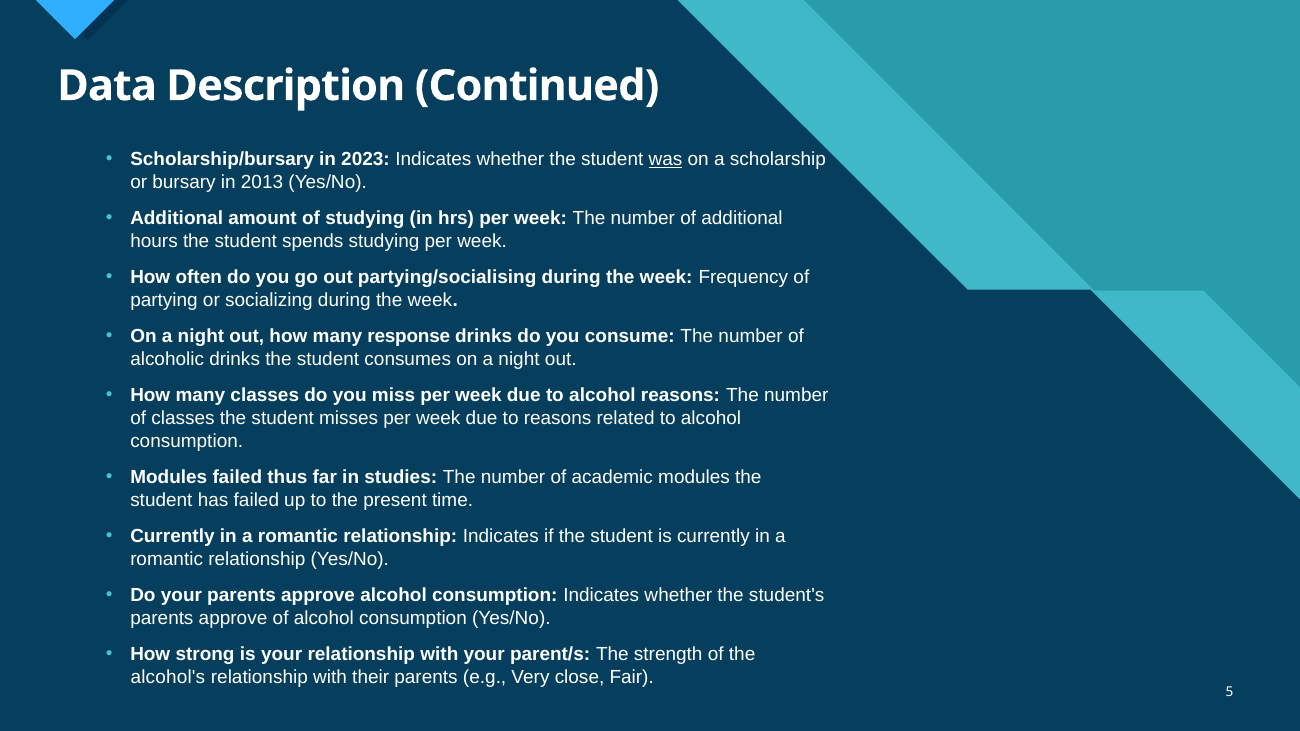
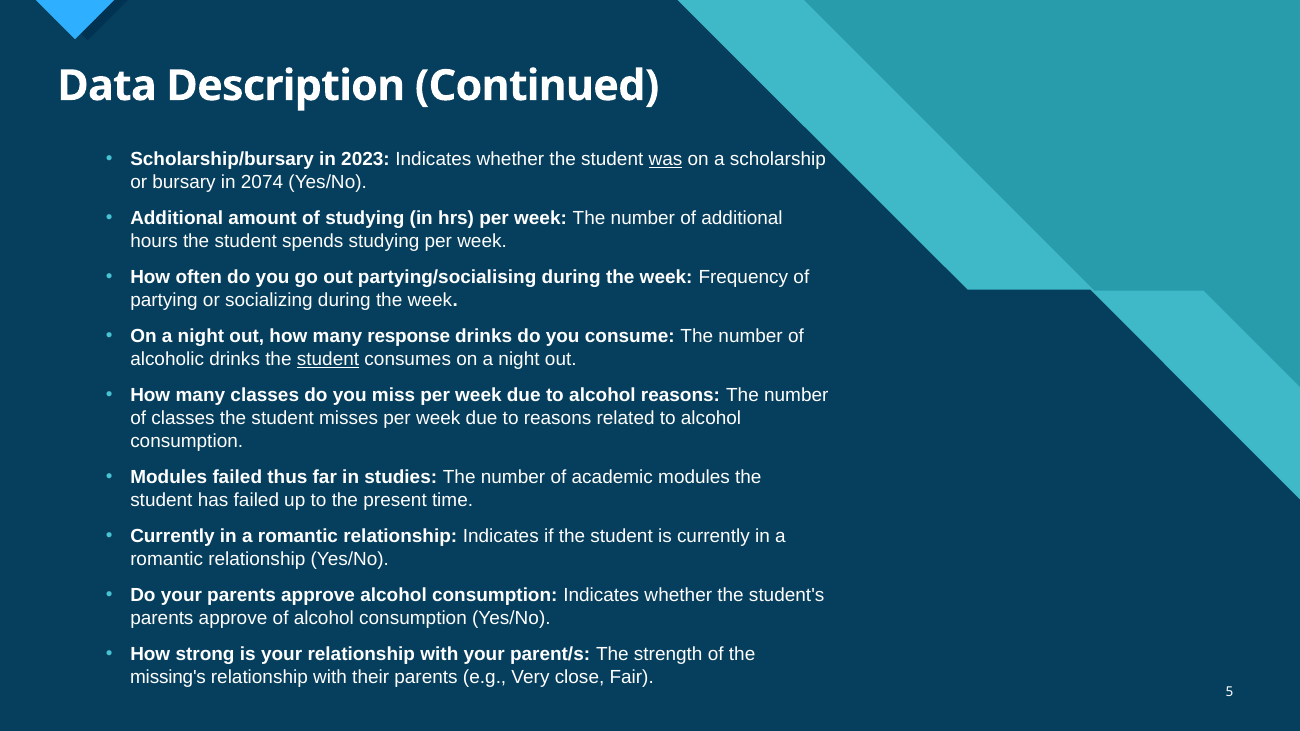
2013: 2013 -> 2074
student at (328, 359) underline: none -> present
alcohol's: alcohol's -> missing's
